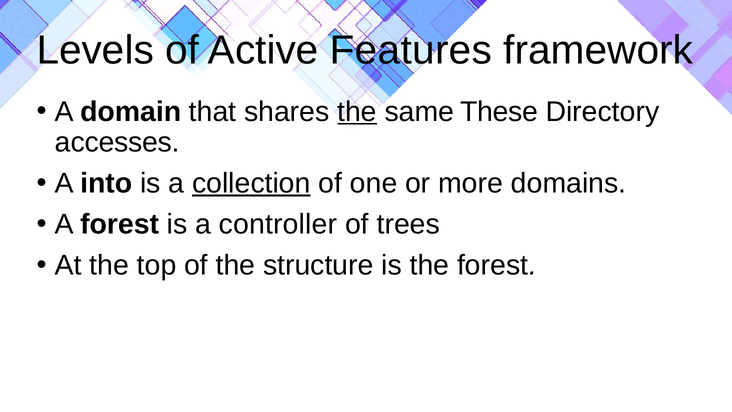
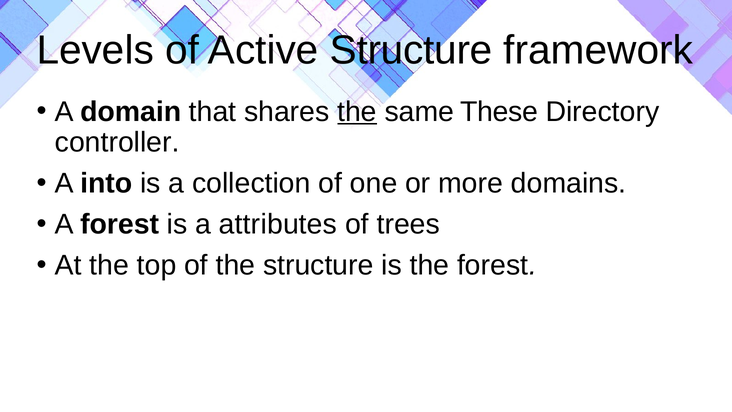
Active Features: Features -> Structure
accesses: accesses -> controller
collection underline: present -> none
controller: controller -> attributes
